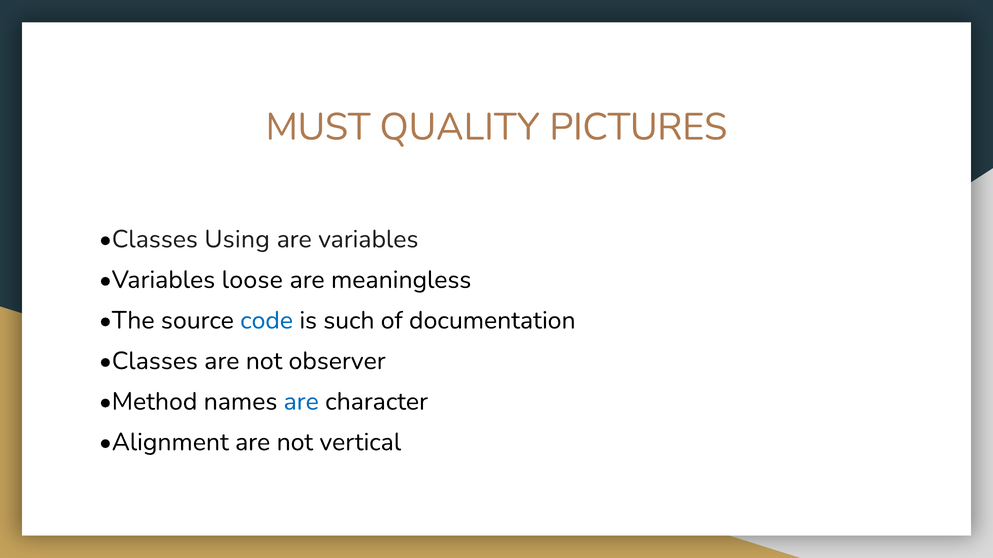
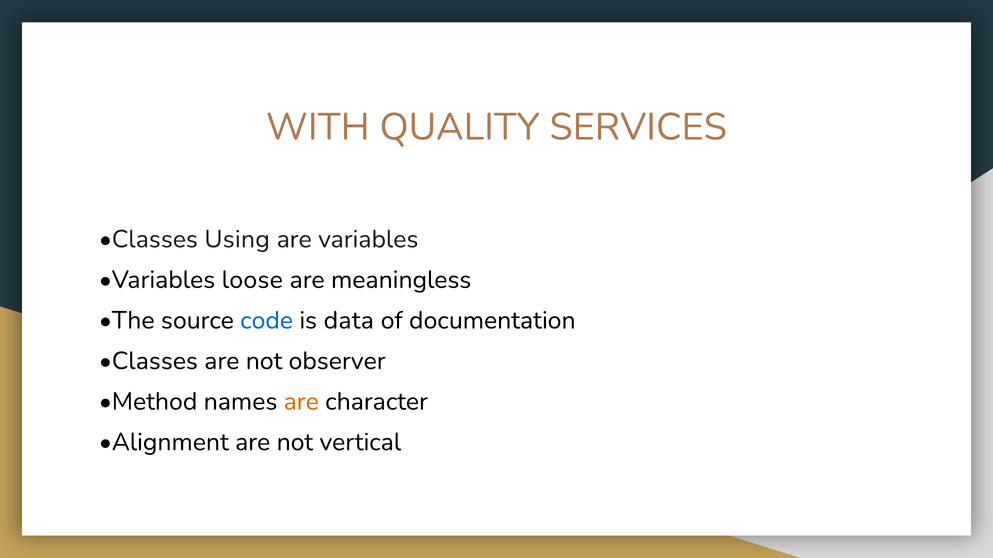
MUST: MUST -> WITH
PICTURES: PICTURES -> SERVICES
such: such -> data
are at (301, 402) colour: blue -> orange
